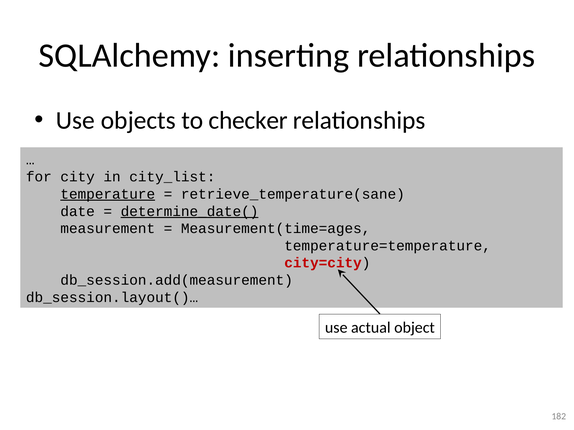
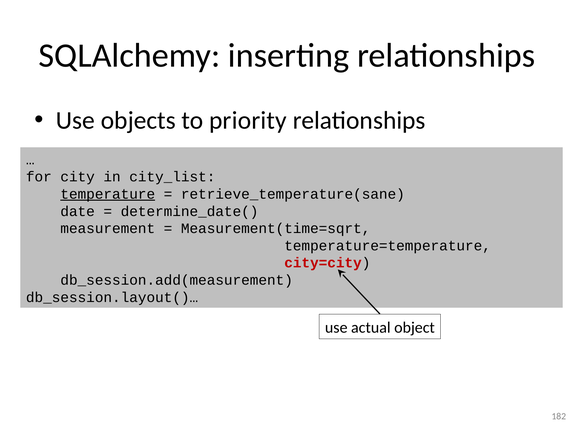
checker: checker -> priority
determine_date( underline: present -> none
Measurement(time=ages: Measurement(time=ages -> Measurement(time=sqrt
